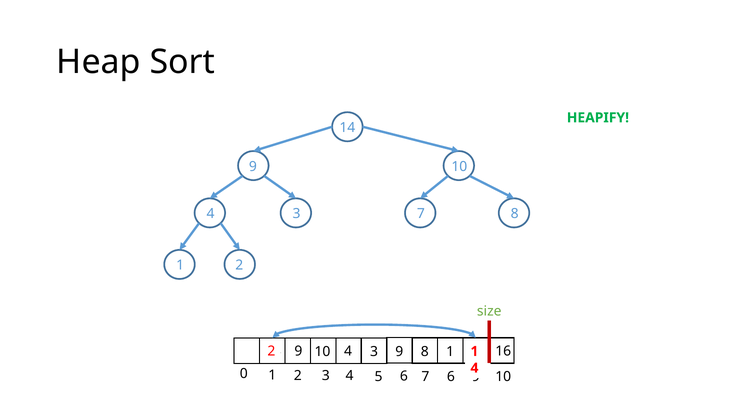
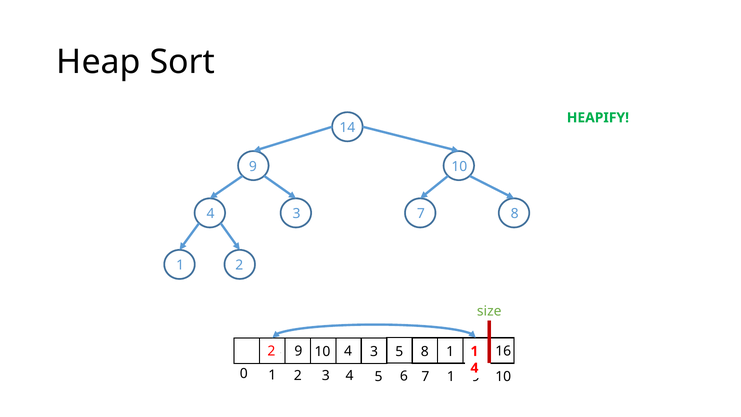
3 9: 9 -> 5
7 6: 6 -> 1
